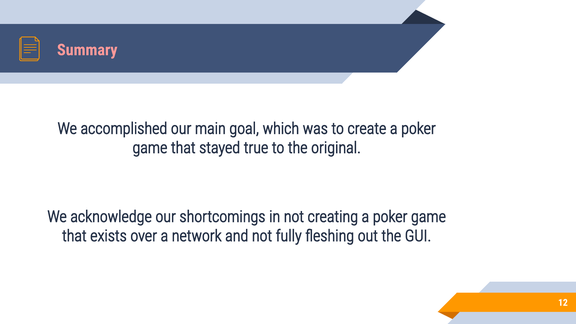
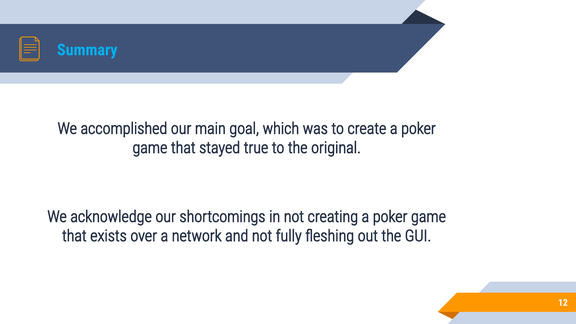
Summary colour: pink -> light blue
